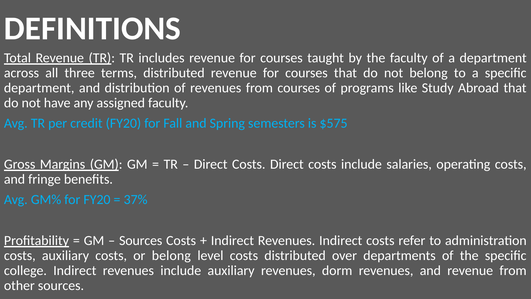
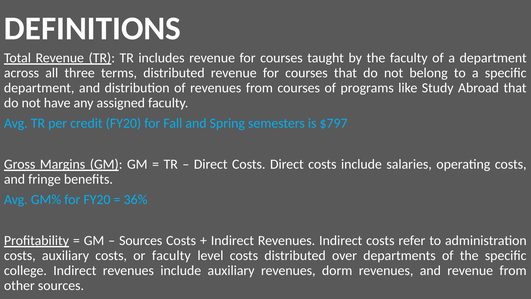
$575: $575 -> $797
37%: 37% -> 36%
or belong: belong -> faculty
